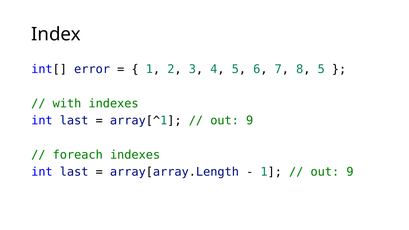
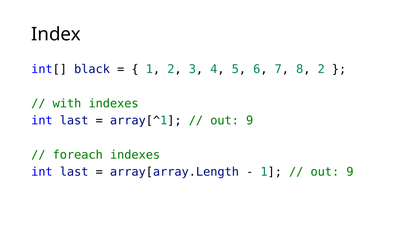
error: error -> black
8 5: 5 -> 2
